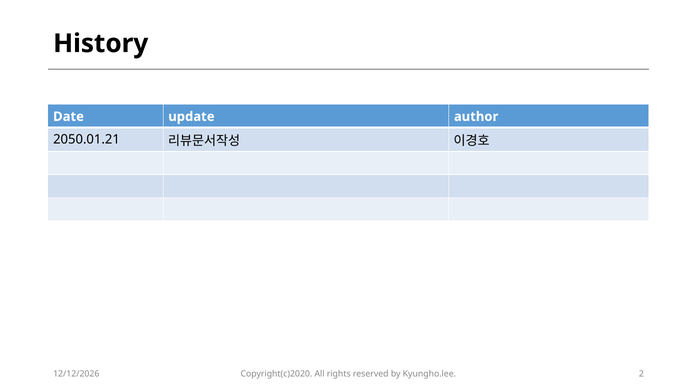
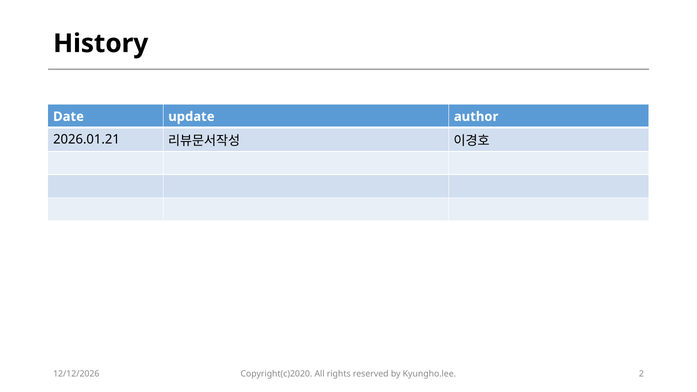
2050.01.21: 2050.01.21 -> 2026.01.21
